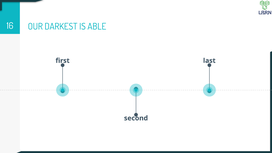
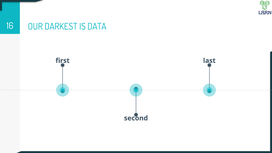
ABLE: ABLE -> DATA
